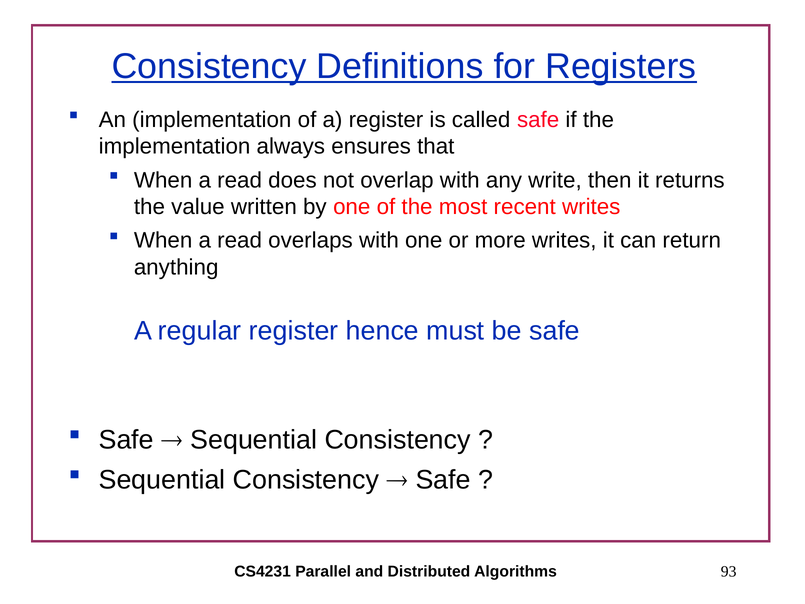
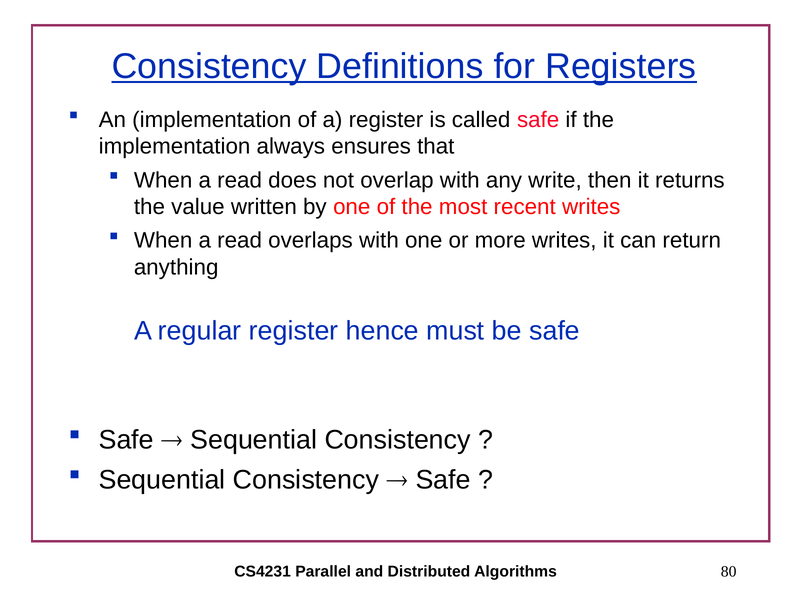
93: 93 -> 80
